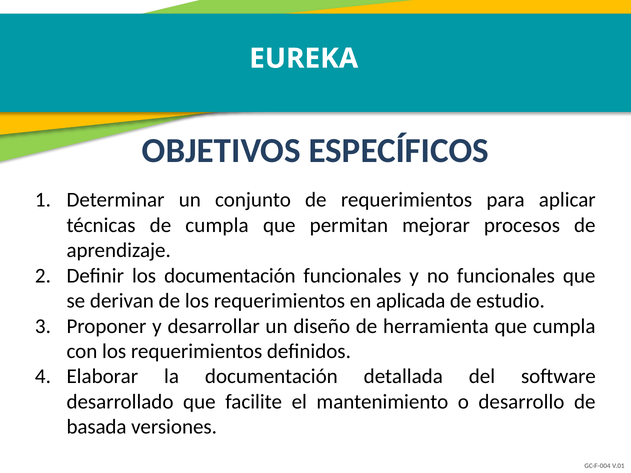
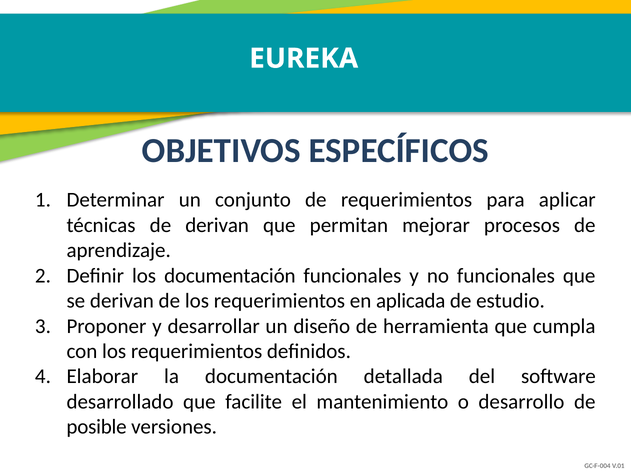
de cumpla: cumpla -> derivan
basada: basada -> posible
